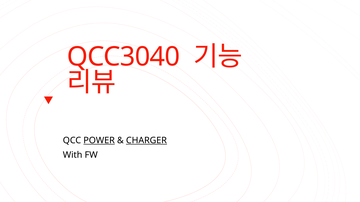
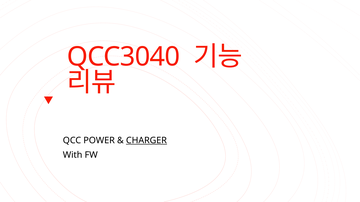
POWER underline: present -> none
